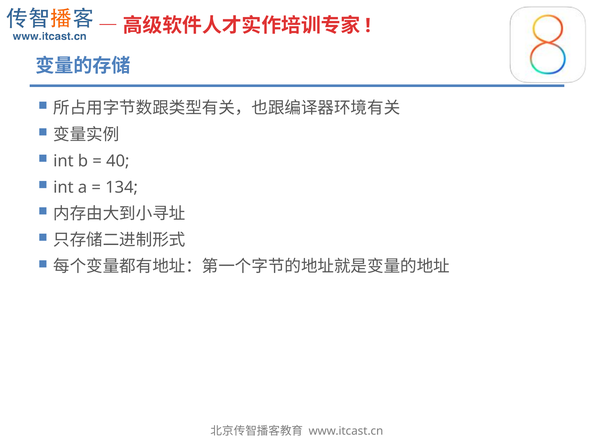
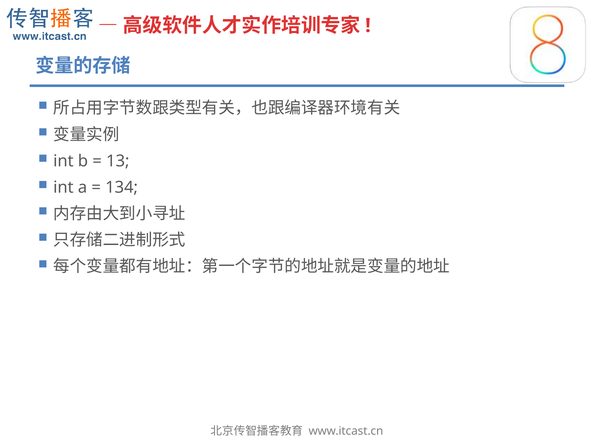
40: 40 -> 13
